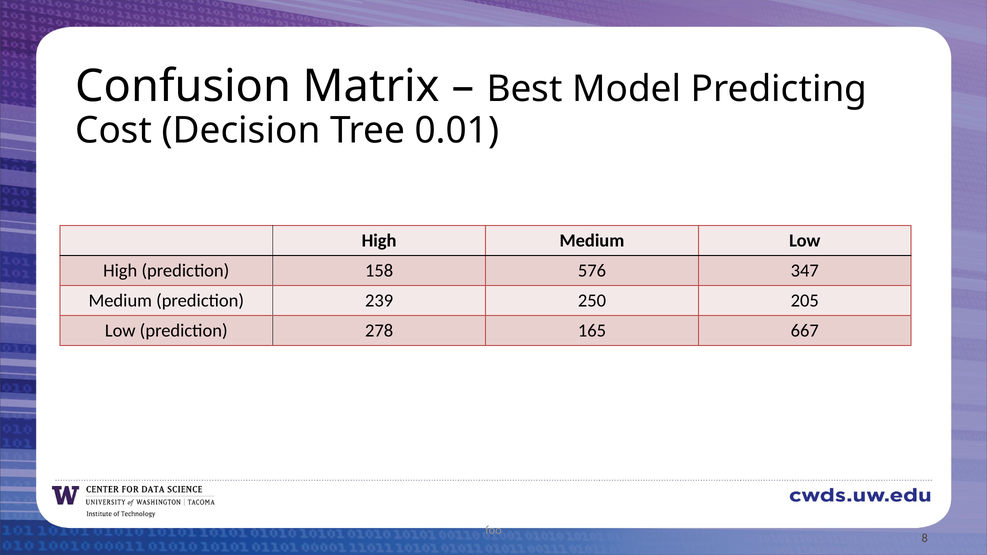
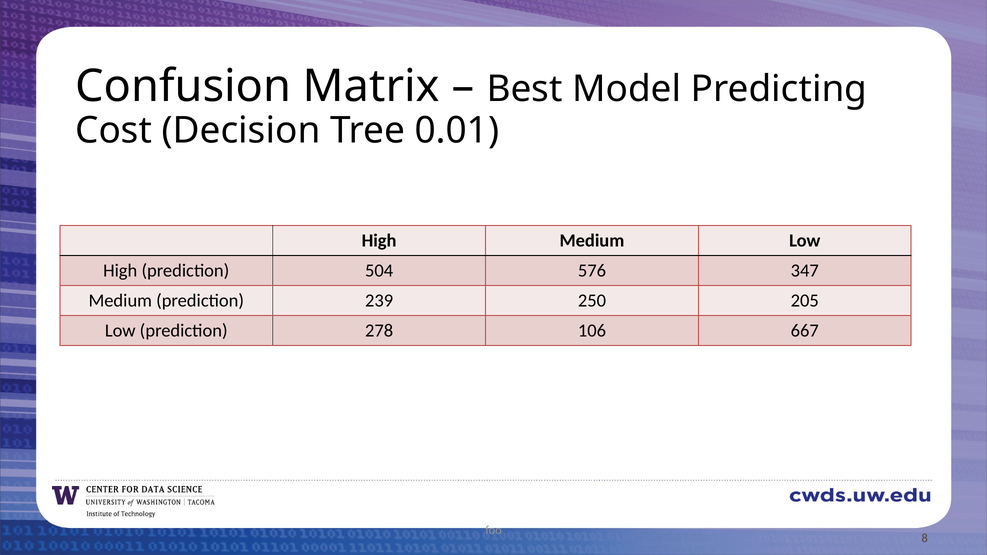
158: 158 -> 504
165: 165 -> 106
